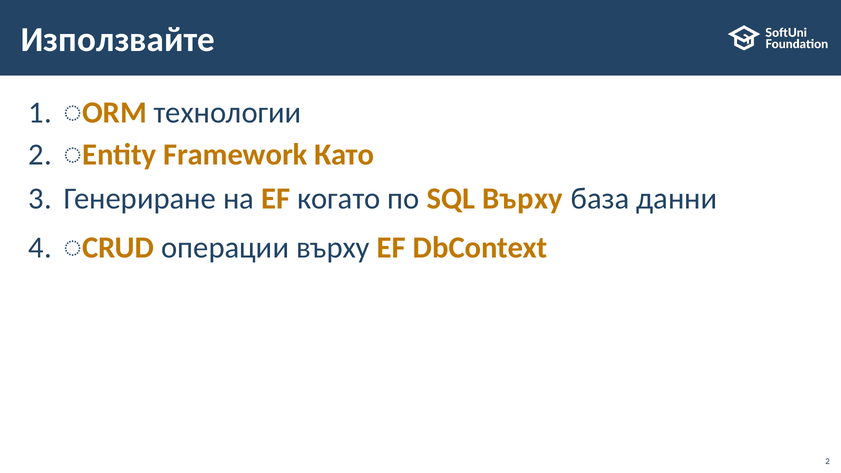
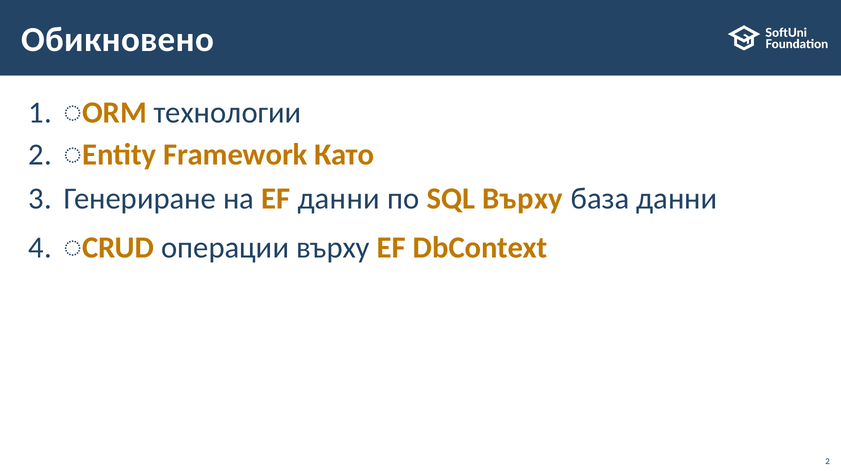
Използвайте: Използвайте -> Обикновено
EF когато: когато -> данни
